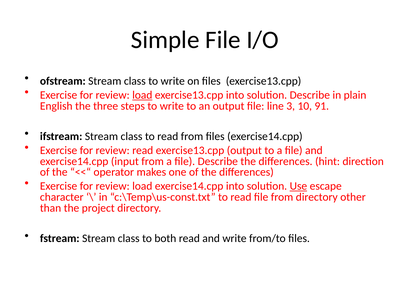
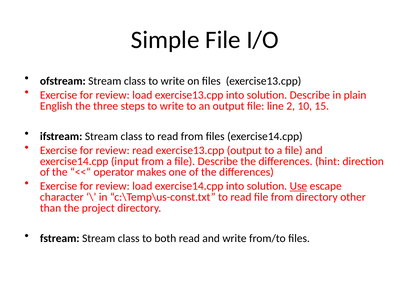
load at (142, 95) underline: present -> none
3: 3 -> 2
91: 91 -> 15
